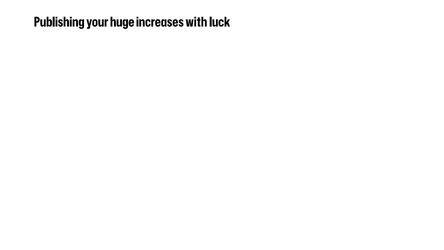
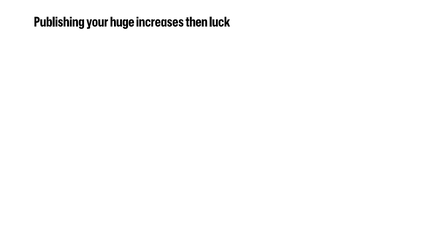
with: with -> then
